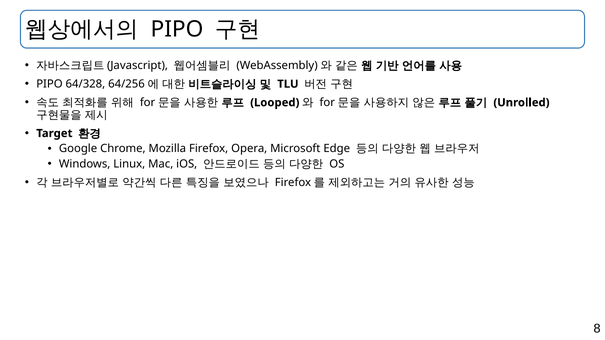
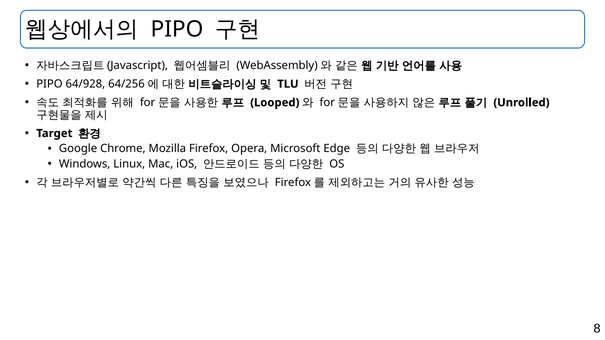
64/328: 64/328 -> 64/928
